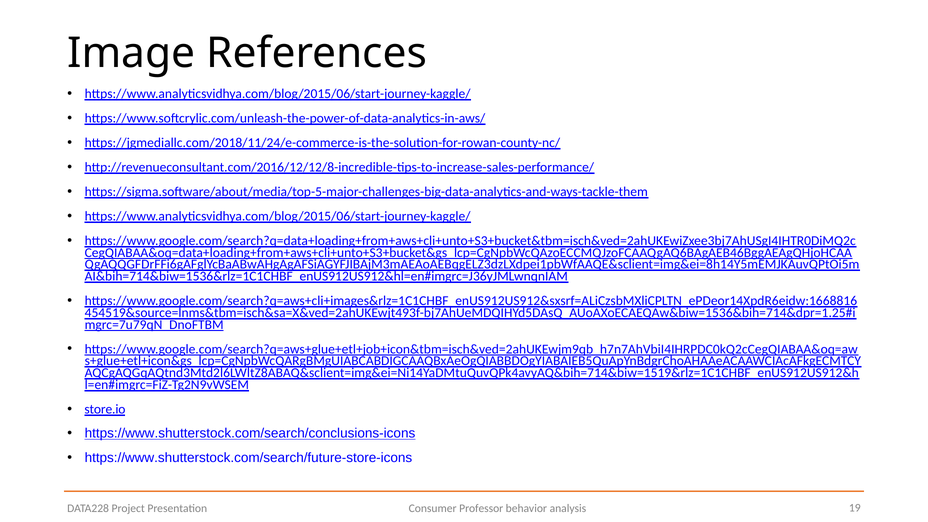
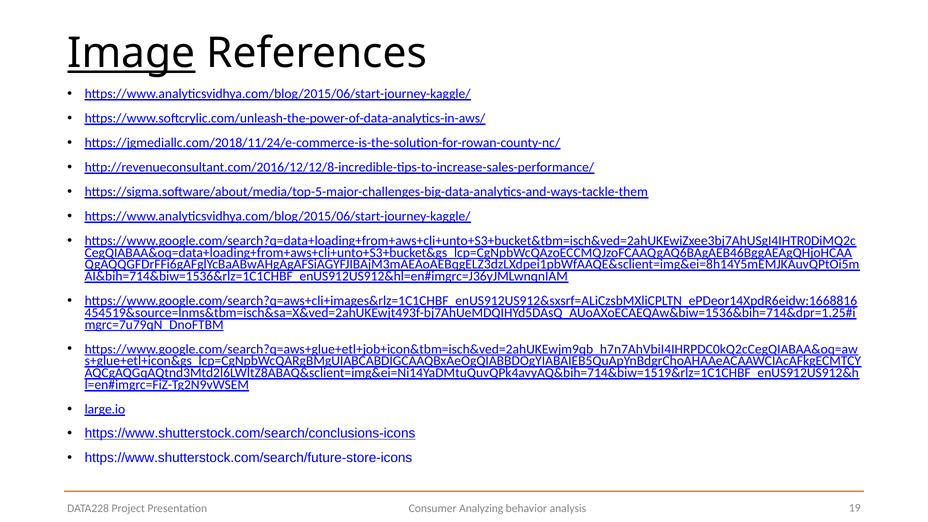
Image underline: none -> present
store.io: store.io -> large.io
Professor: Professor -> Analyzing
